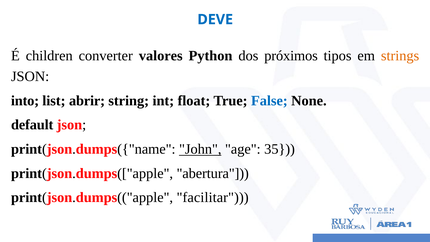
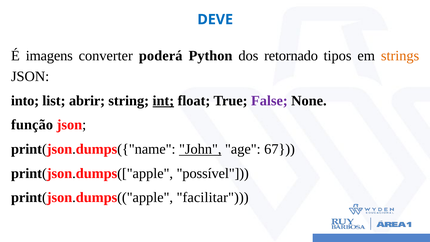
children: children -> imagens
valores: valores -> poderá
próximos: próximos -> retornado
int underline: none -> present
False colour: blue -> purple
default: default -> função
35: 35 -> 67
abertura: abertura -> possível
